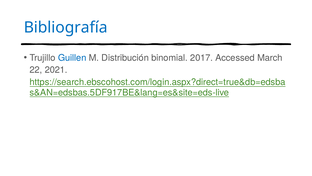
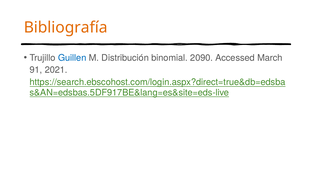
Bibliografía colour: blue -> orange
2017: 2017 -> 2090
22: 22 -> 91
